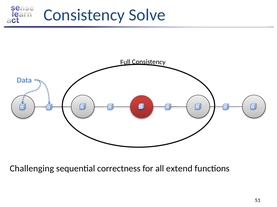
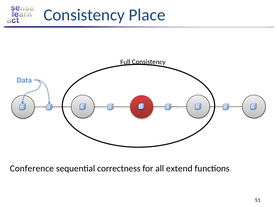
Solve: Solve -> Place
Challenging: Challenging -> Conference
